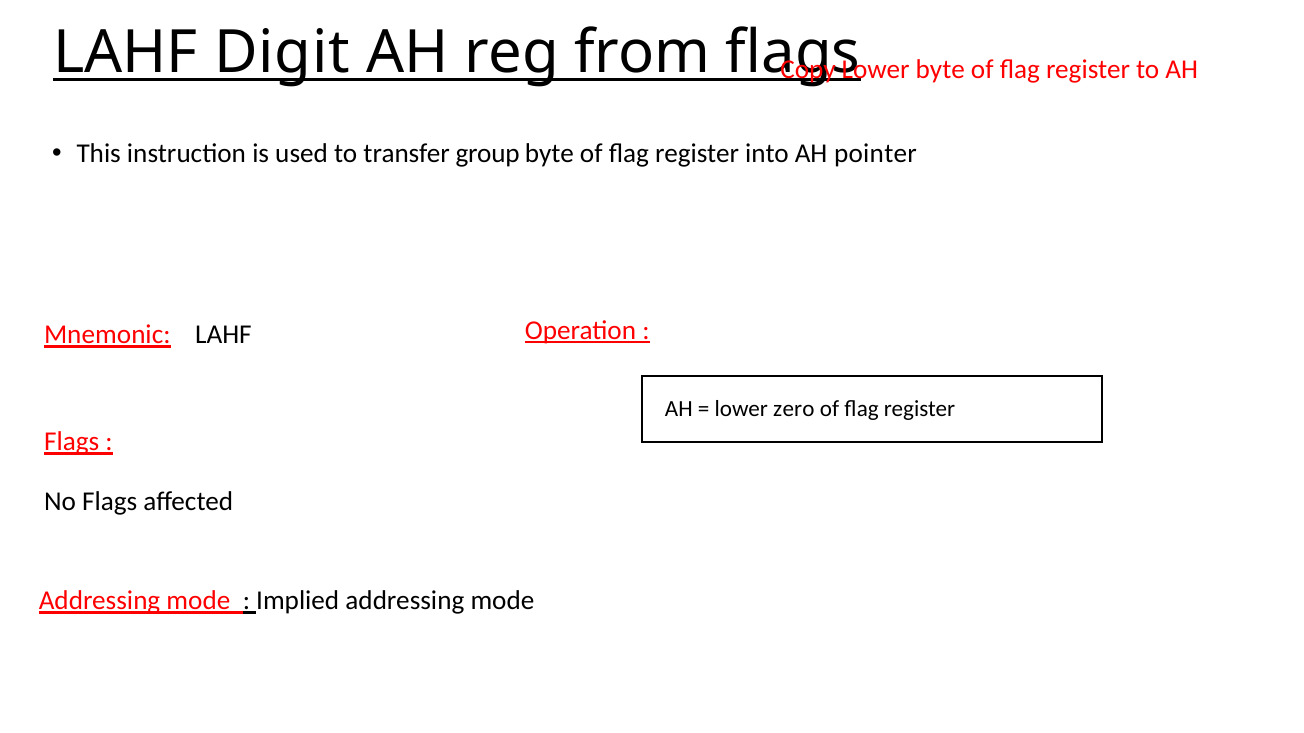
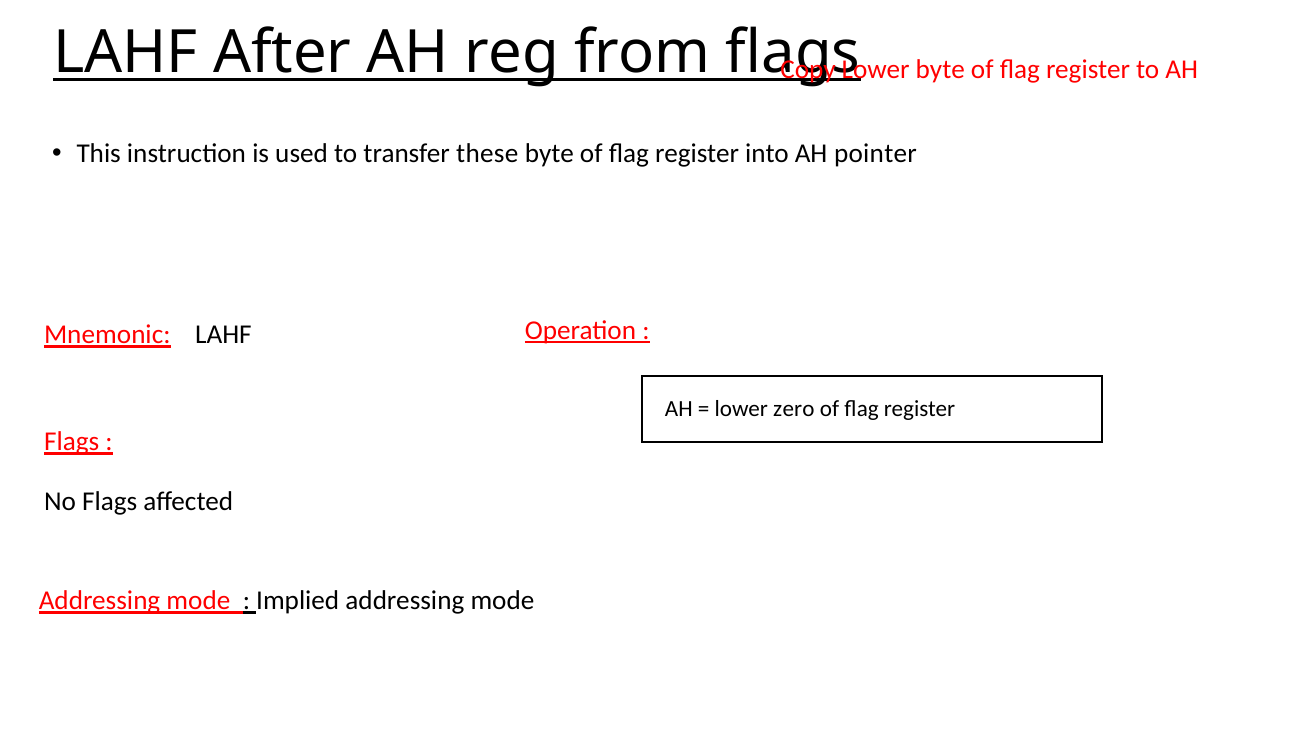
Digit: Digit -> After
group: group -> these
